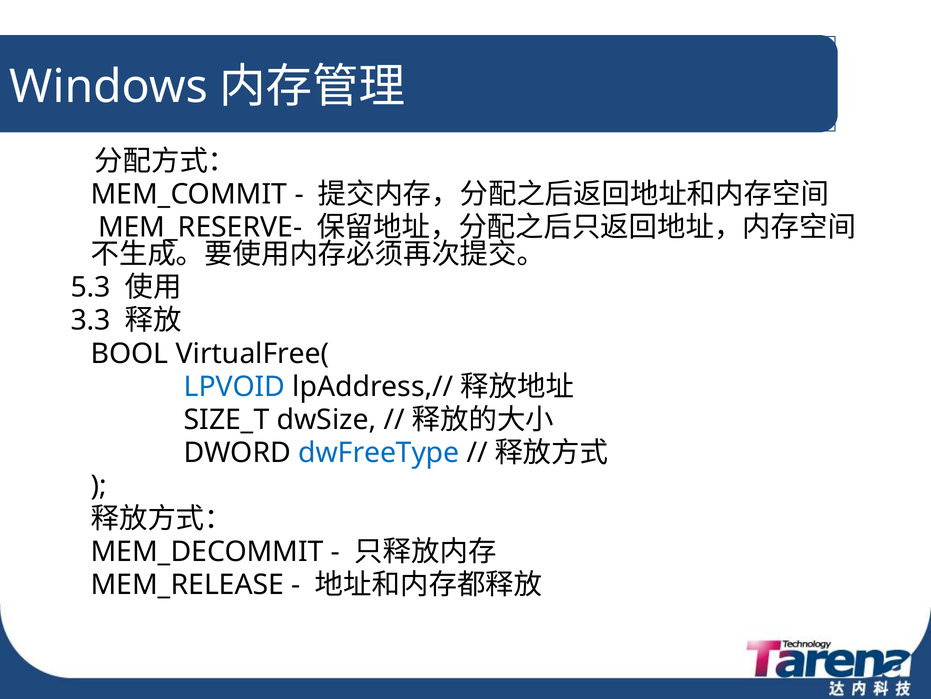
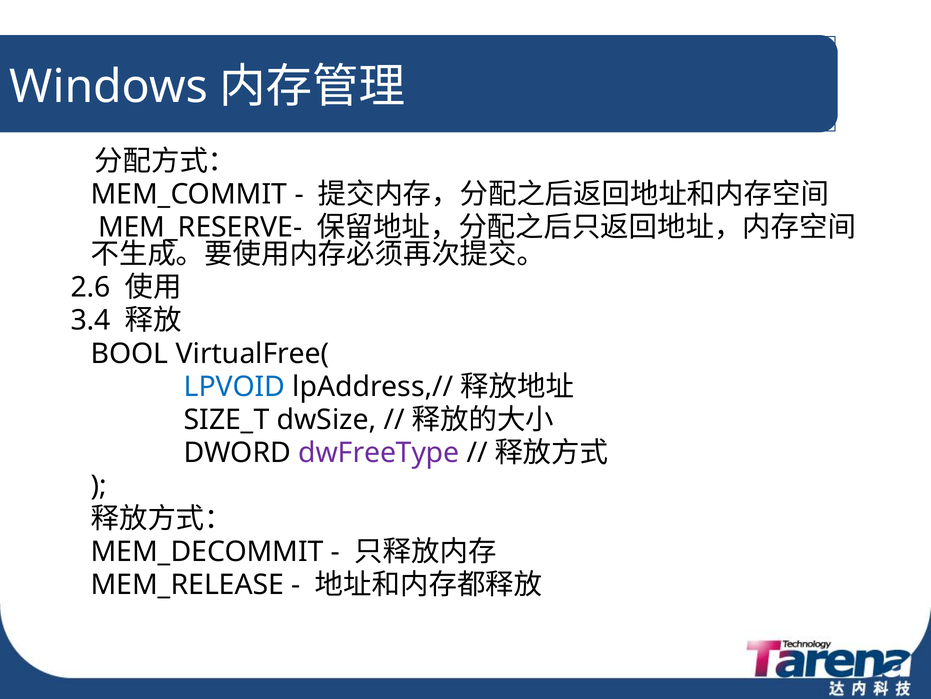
5.3: 5.3 -> 2.6
3.3: 3.3 -> 3.4
dwFreeType colour: blue -> purple
